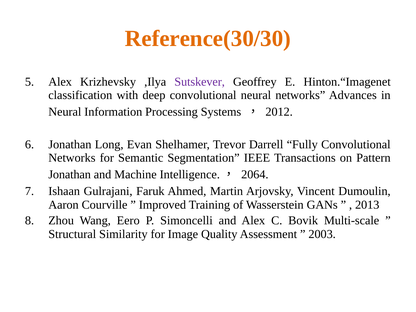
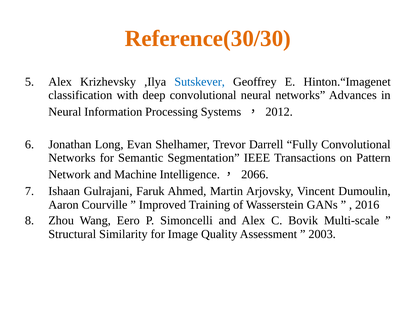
Sutskever colour: purple -> blue
Jonathan at (70, 175): Jonathan -> Network
2064: 2064 -> 2066
2013: 2013 -> 2016
